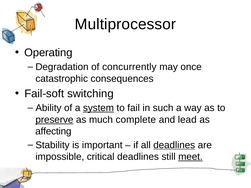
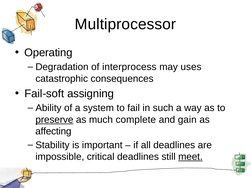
concurrently: concurrently -> interprocess
once: once -> uses
switching: switching -> assigning
system underline: present -> none
lead: lead -> gain
deadlines at (174, 145) underline: present -> none
